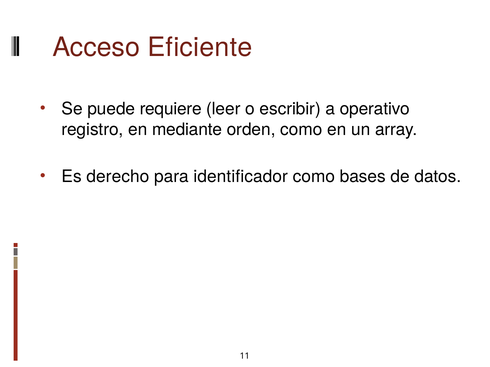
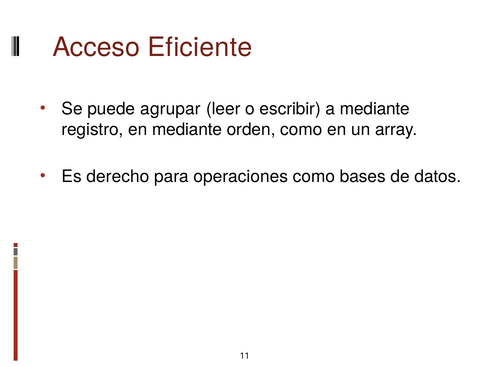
requiere: requiere -> agrupar
a operativo: operativo -> mediante
identificador: identificador -> operaciones
